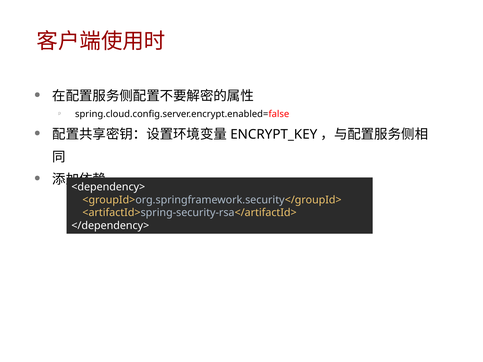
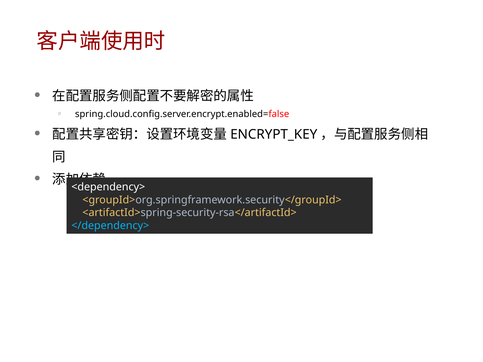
</dependency> colour: white -> light blue
